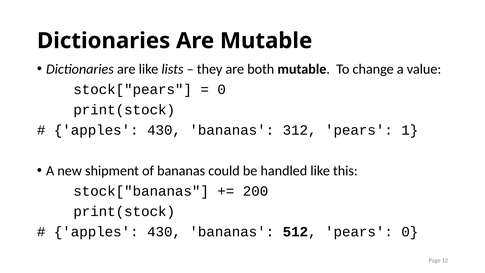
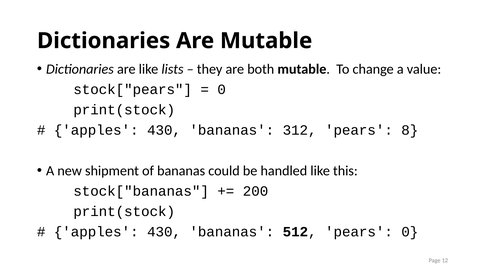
1: 1 -> 8
